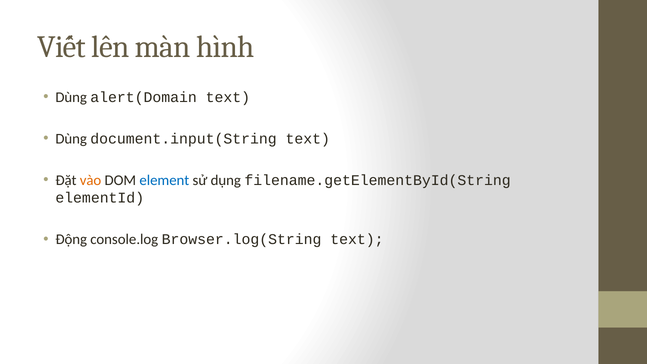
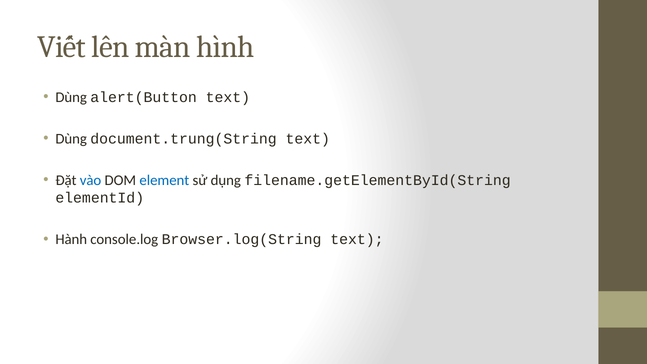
alert(Domain: alert(Domain -> alert(Button
document.input(String: document.input(String -> document.trung(String
vào colour: orange -> blue
Động: Động -> Hành
